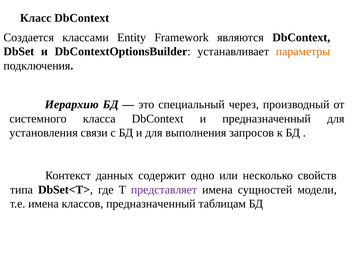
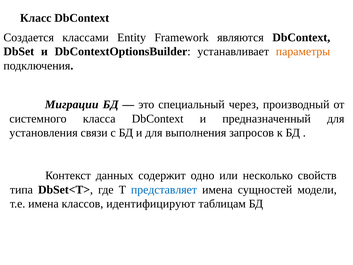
Иерархию: Иерархию -> Миграции
представляет colour: purple -> blue
классов предназначенный: предназначенный -> идентифицируют
